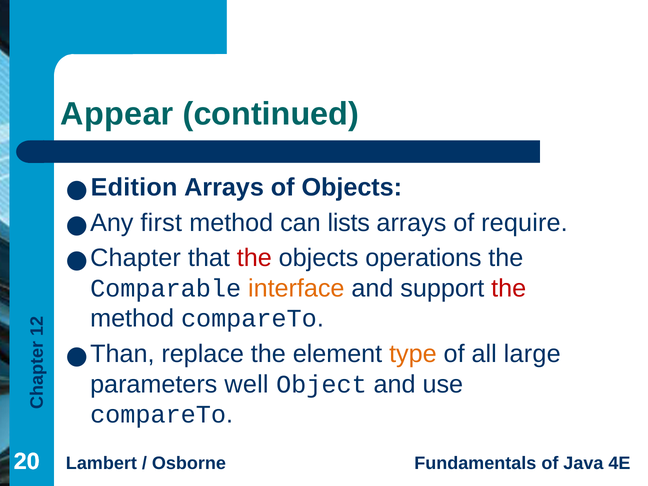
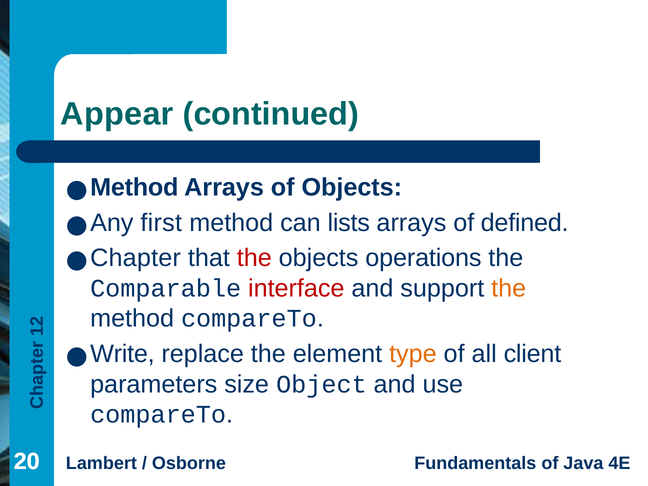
Edition at (134, 188): Edition -> Method
require: require -> defined
interface colour: orange -> red
the at (509, 288) colour: red -> orange
Than: Than -> Write
large: large -> client
well: well -> size
